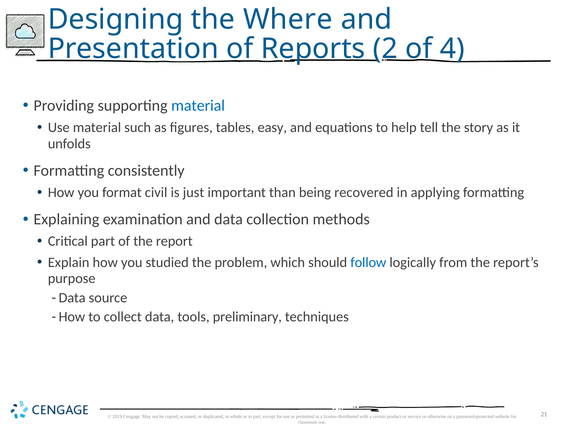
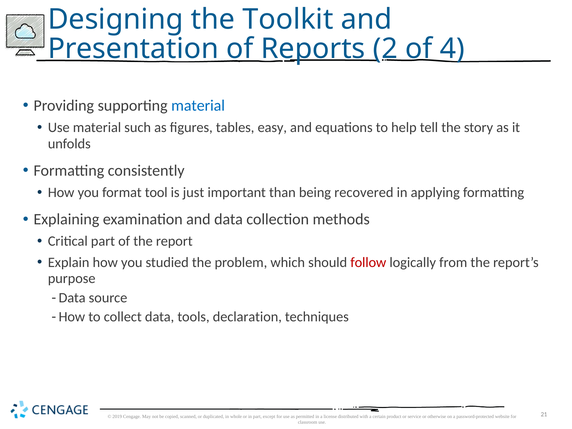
Where: Where -> Toolkit
civil: civil -> tool
follow colour: blue -> red
preliminary: preliminary -> declaration
